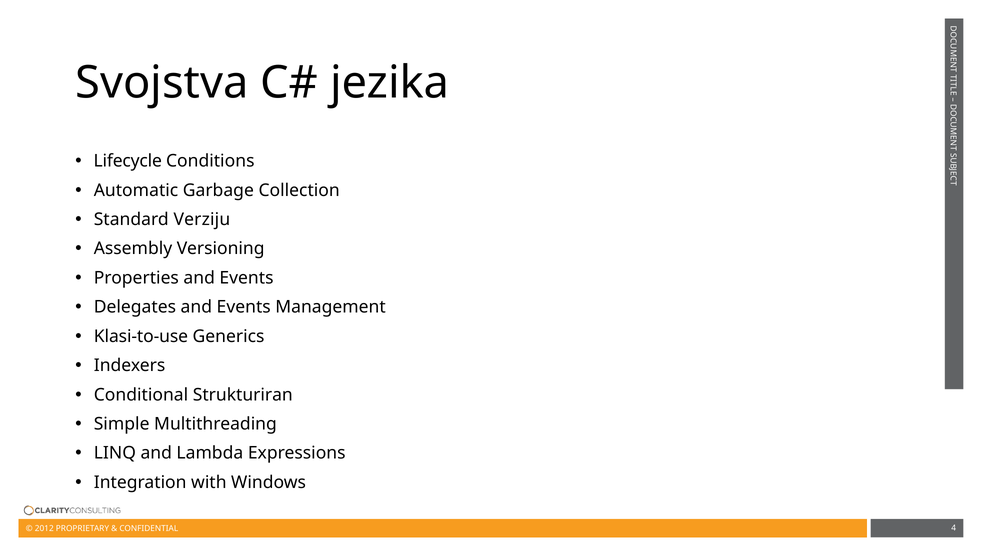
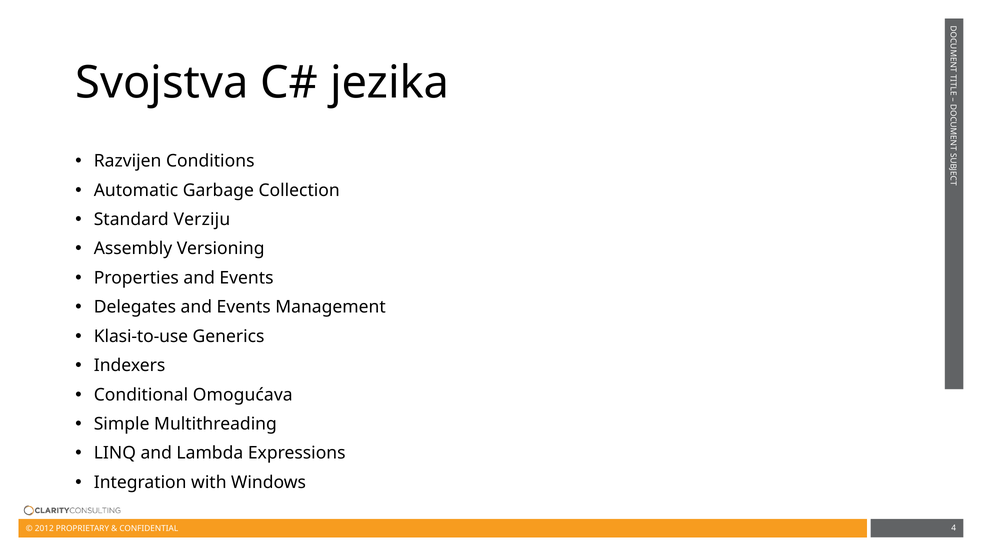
Lifecycle: Lifecycle -> Razvijen
Strukturiran: Strukturiran -> Omogućava
